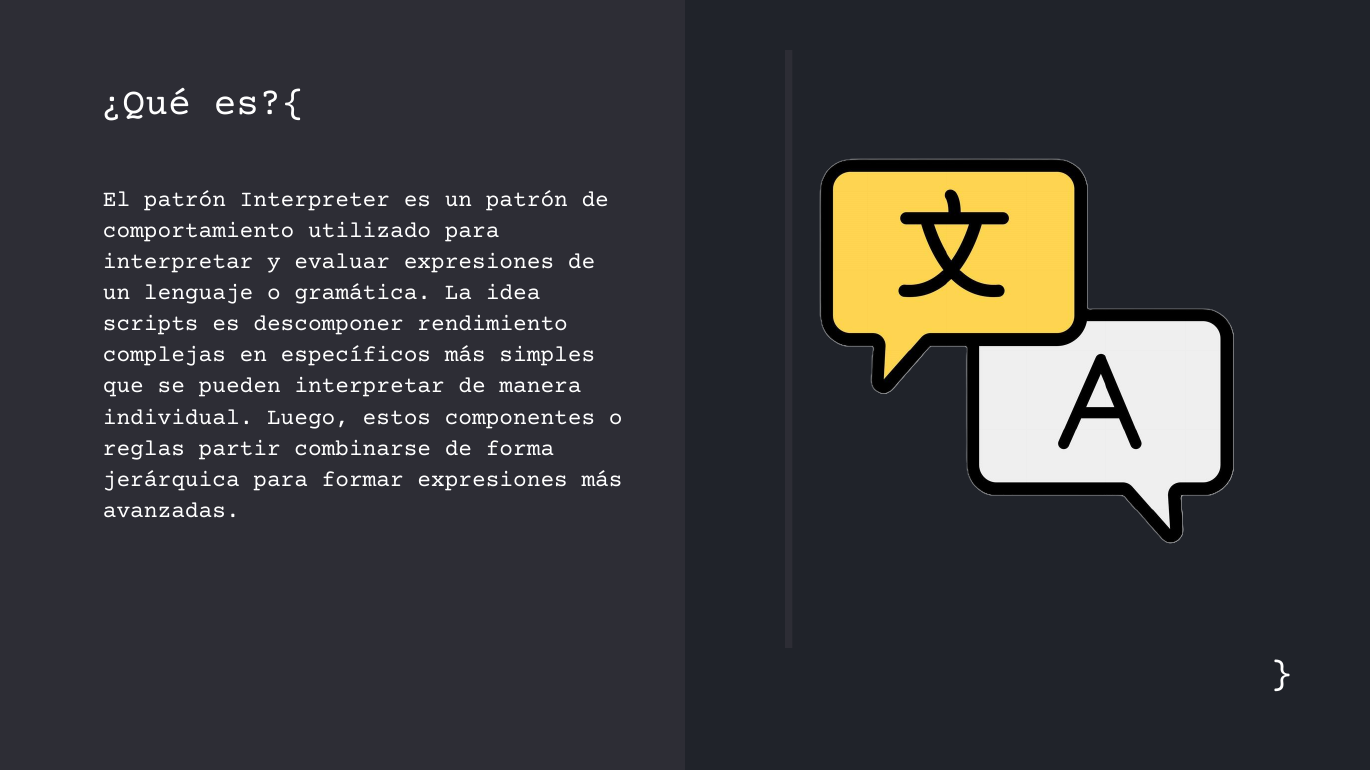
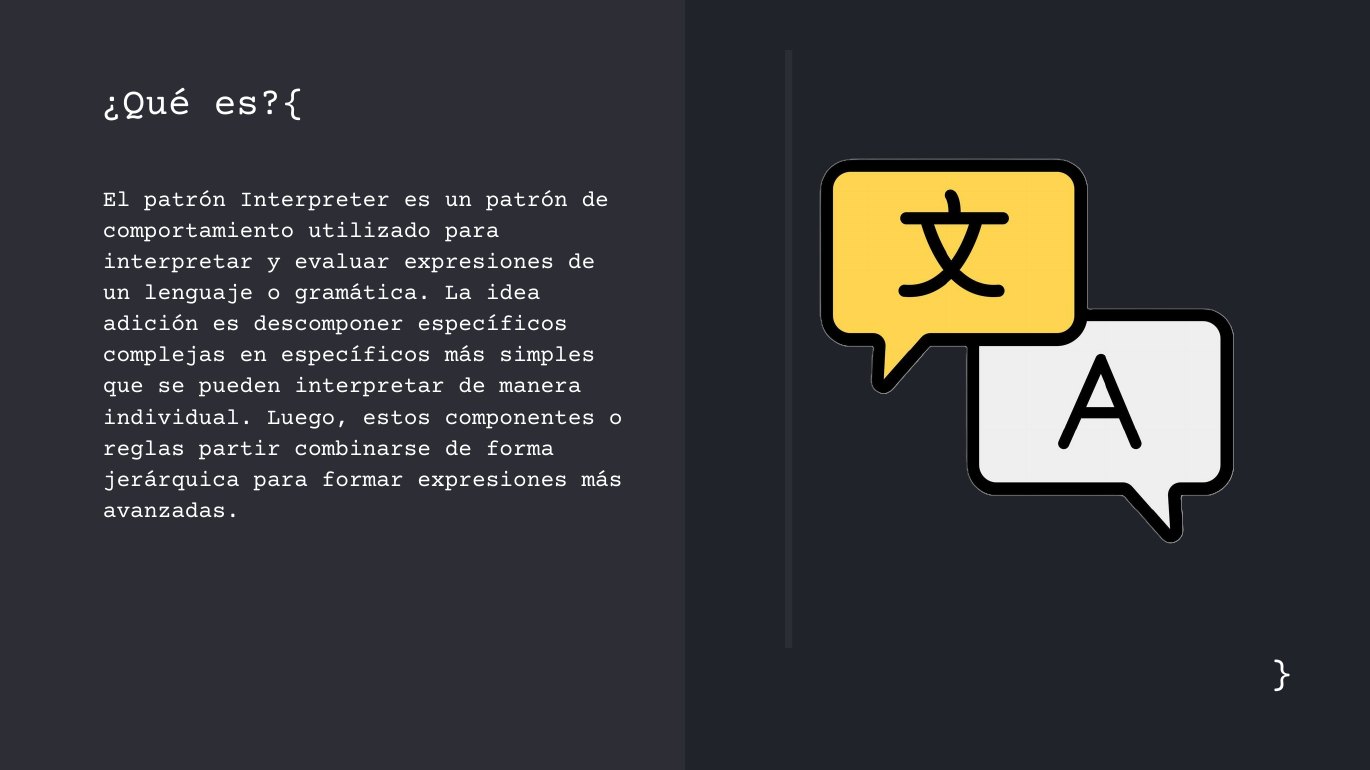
scripts: scripts -> adición
descomponer rendimiento: rendimiento -> específicos
